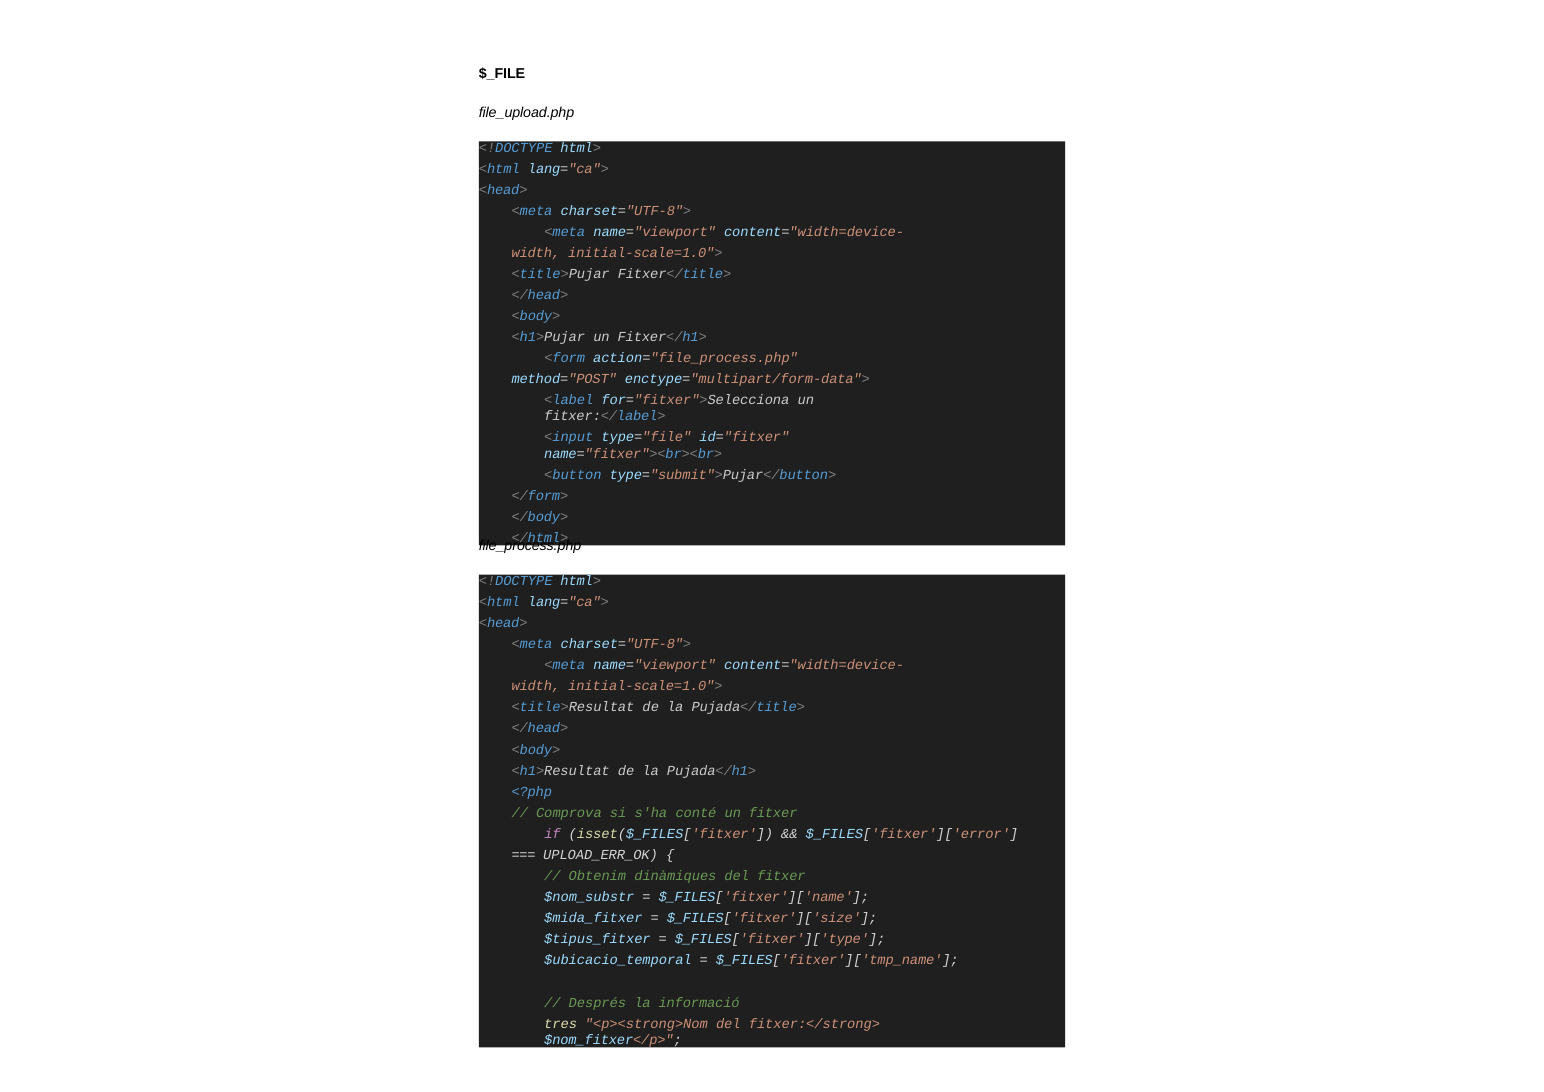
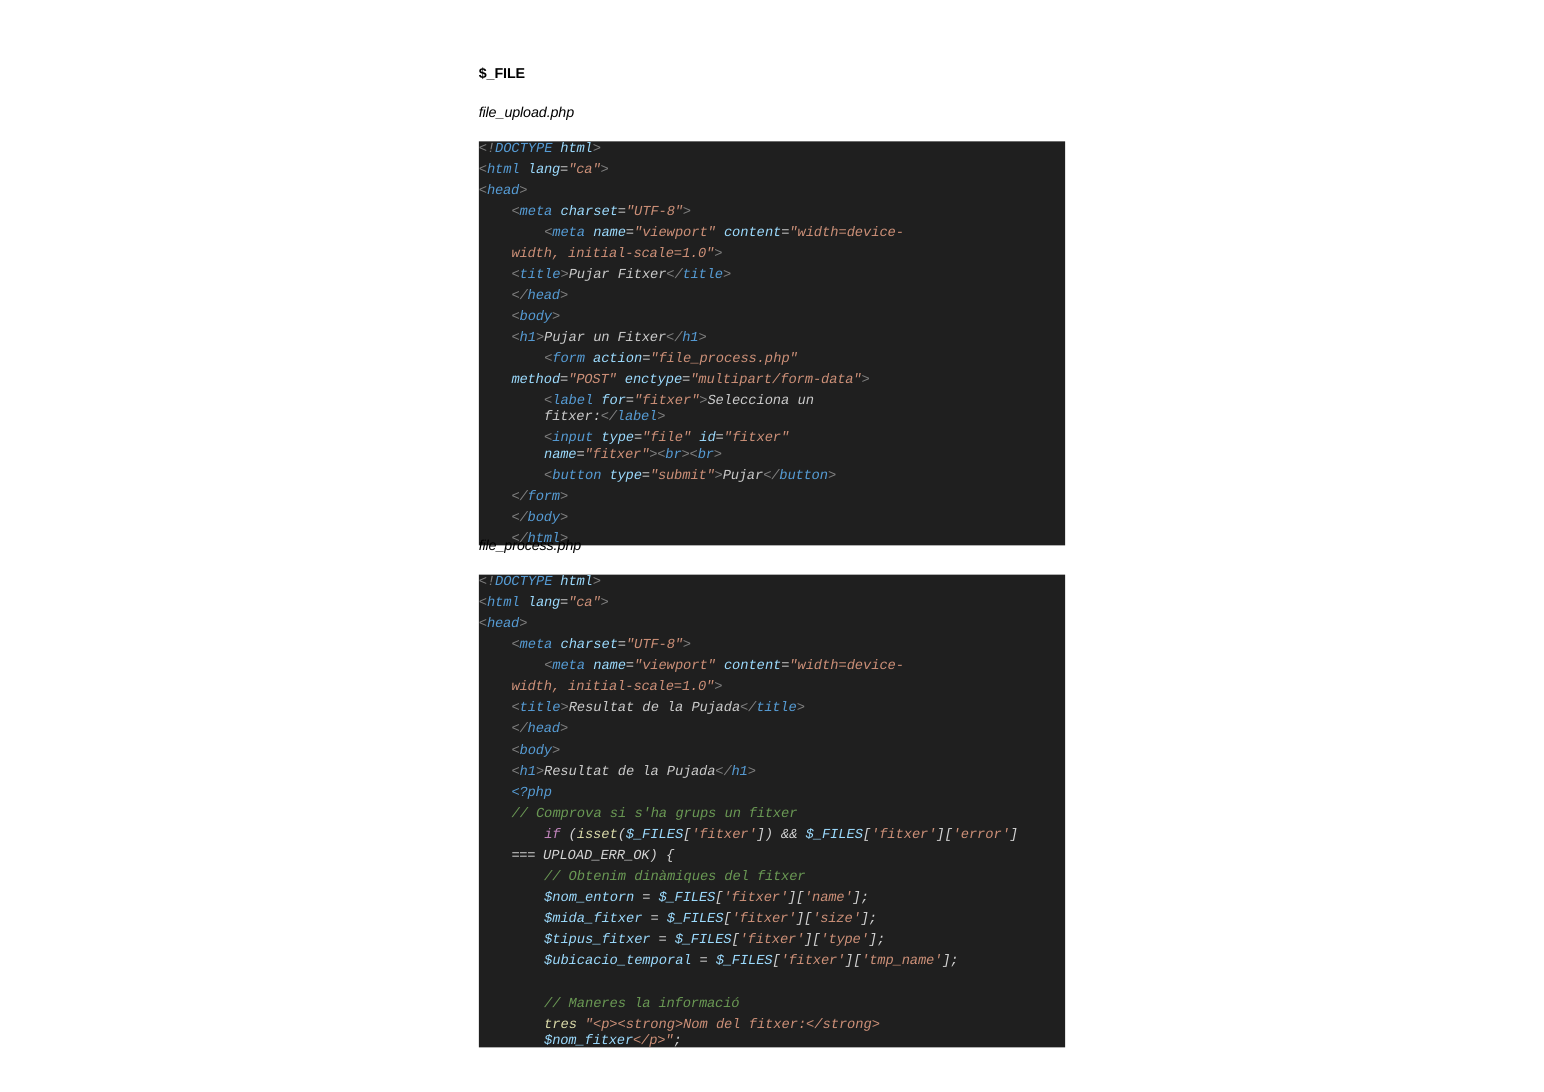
conté: conté -> grups
$nom_substr: $nom_substr -> $nom_entorn
Després: Després -> Maneres
